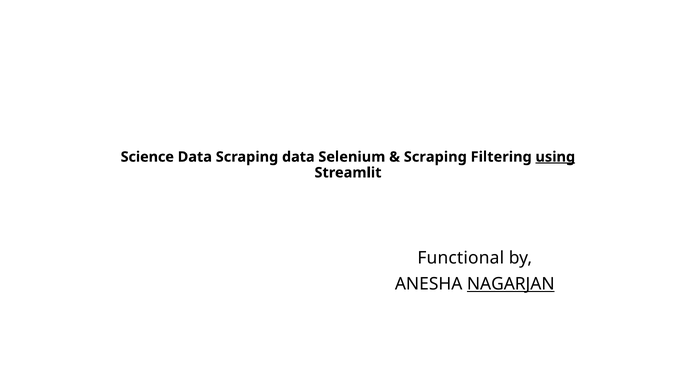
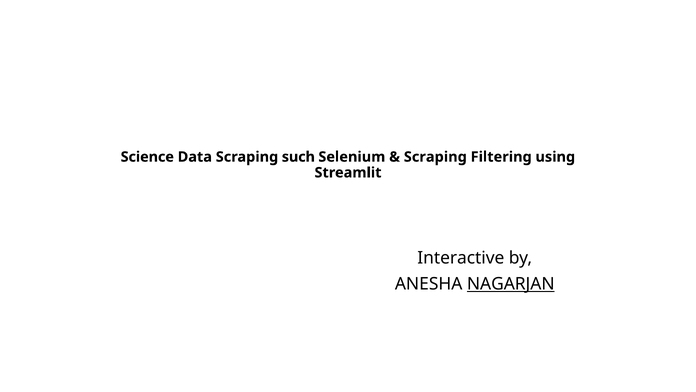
Scraping data: data -> such
using underline: present -> none
Functional: Functional -> Interactive
